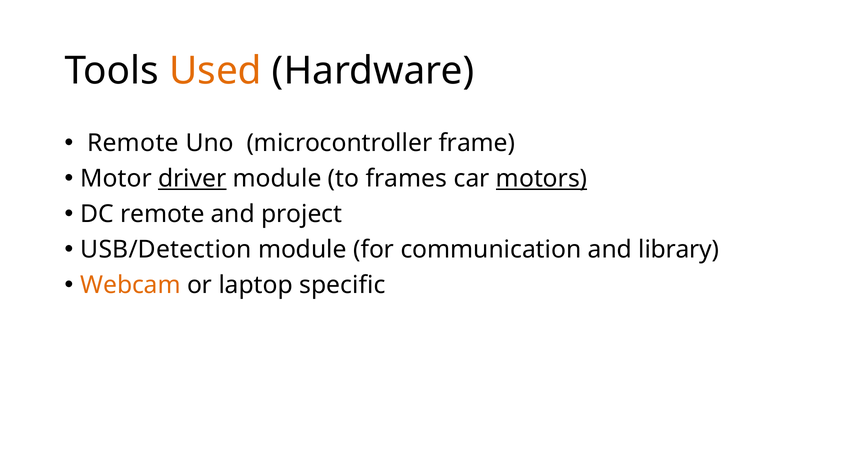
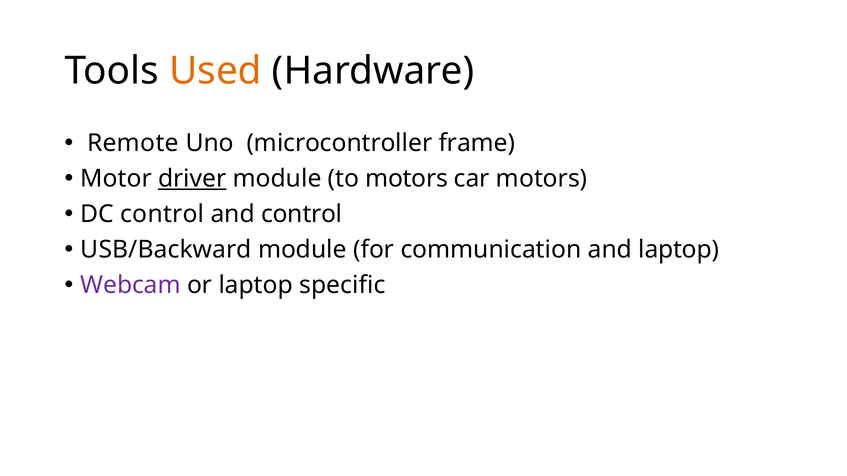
to frames: frames -> motors
motors at (542, 179) underline: present -> none
DC remote: remote -> control
and project: project -> control
USB/Detection: USB/Detection -> USB/Backward
and library: library -> laptop
Webcam colour: orange -> purple
